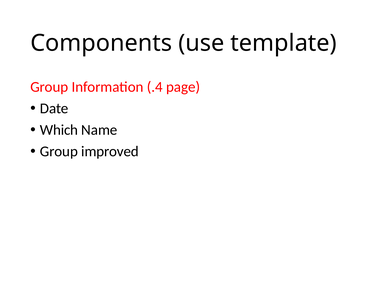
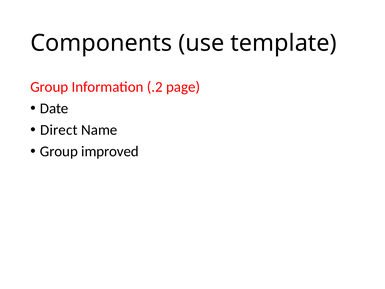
.4: .4 -> .2
Which: Which -> Direct
